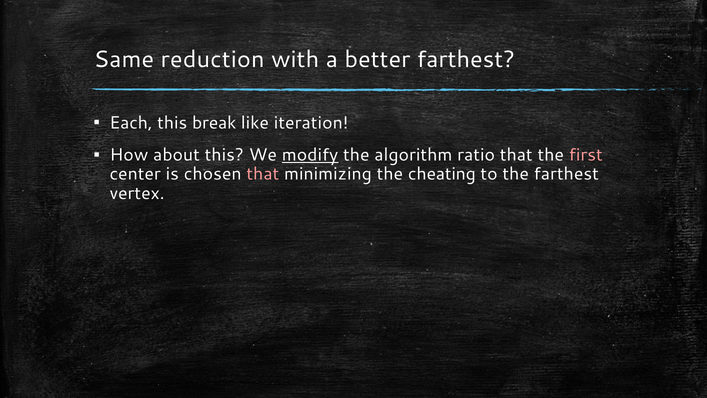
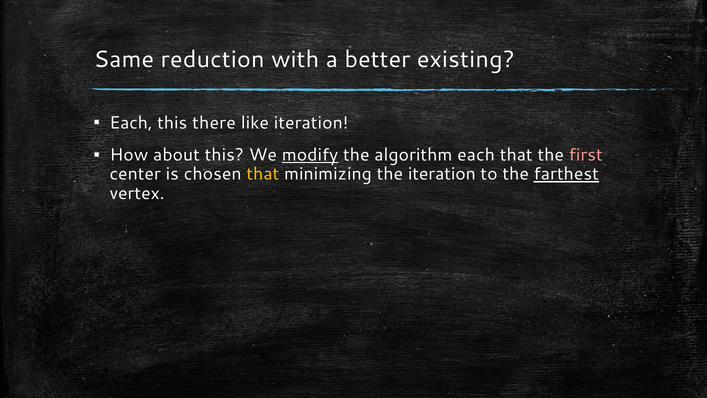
better farthest: farthest -> existing
break: break -> there
algorithm ratio: ratio -> each
that at (263, 174) colour: pink -> yellow
the cheating: cheating -> iteration
farthest at (566, 174) underline: none -> present
